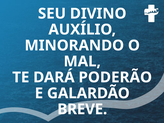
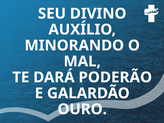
BREVE: BREVE -> OURO
